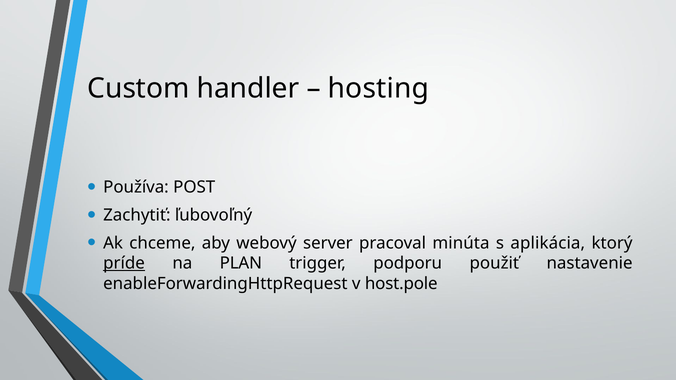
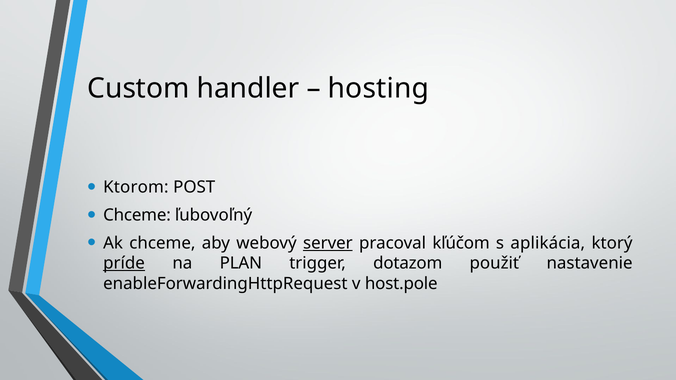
Používa: Používa -> Ktorom
Zachytiť at (137, 215): Zachytiť -> Chceme
server underline: none -> present
minúta: minúta -> kľúčom
podporu: podporu -> dotazom
